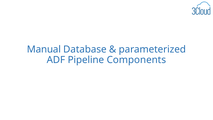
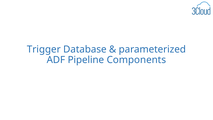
Manual: Manual -> Trigger
